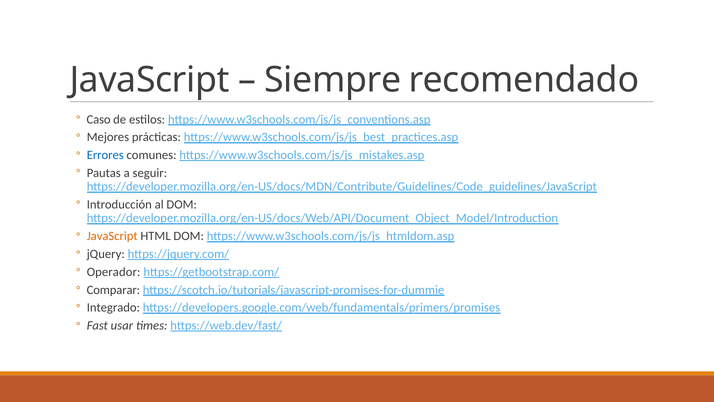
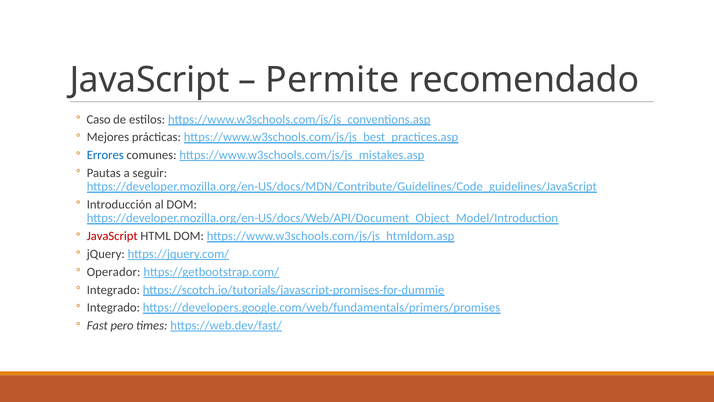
Siempre: Siempre -> Permite
JavaScript at (112, 236) colour: orange -> red
Comparar at (113, 290): Comparar -> Integrado
usar: usar -> pero
